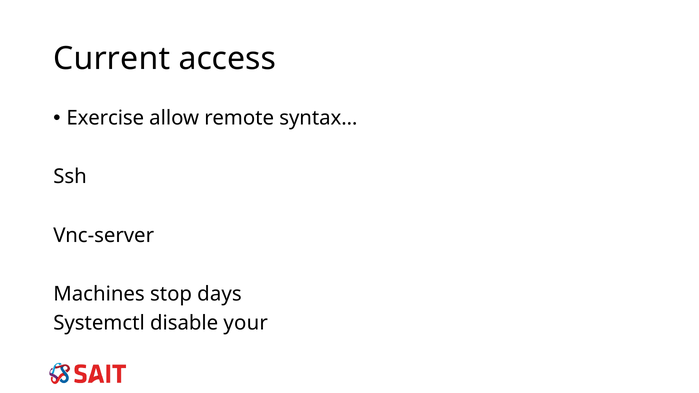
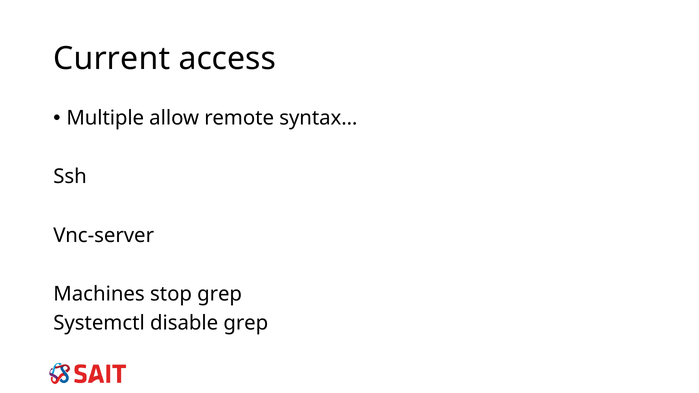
Exercise: Exercise -> Multiple
stop days: days -> grep
disable your: your -> grep
